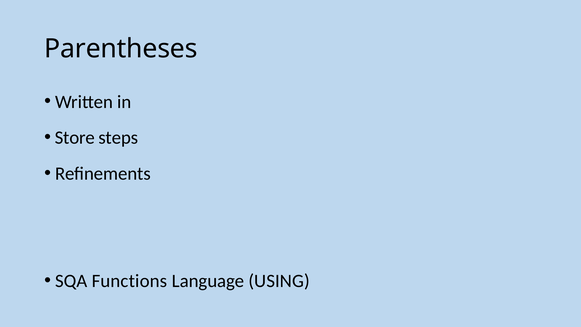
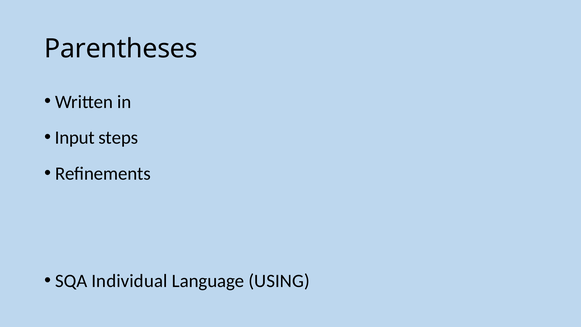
Store: Store -> Input
Functions: Functions -> Individual
